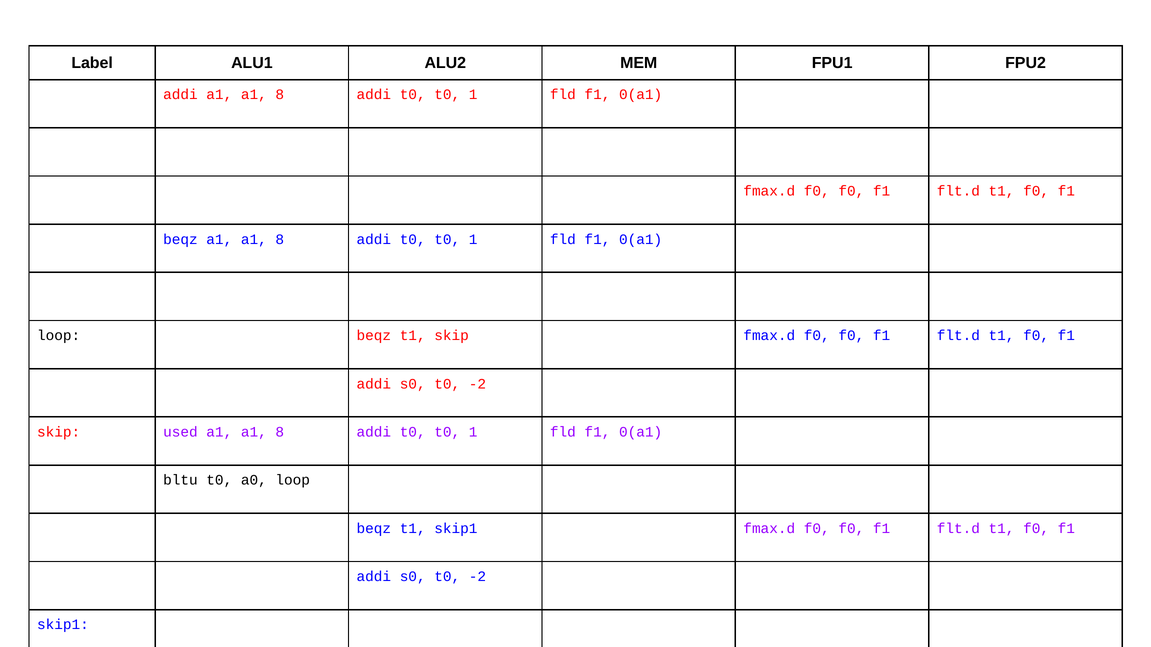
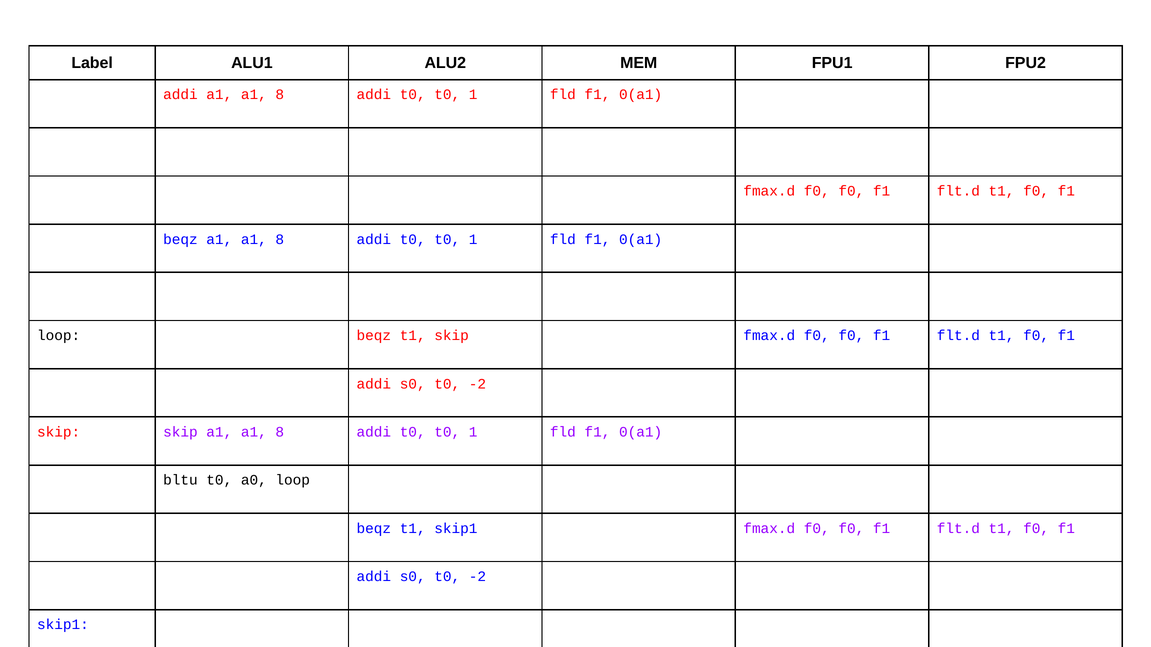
skip used: used -> skip
